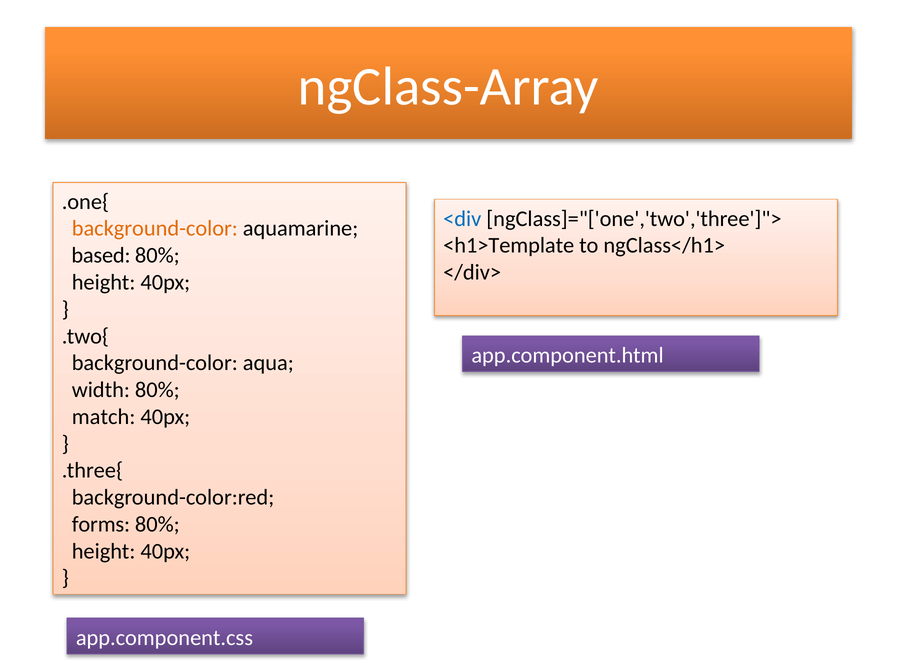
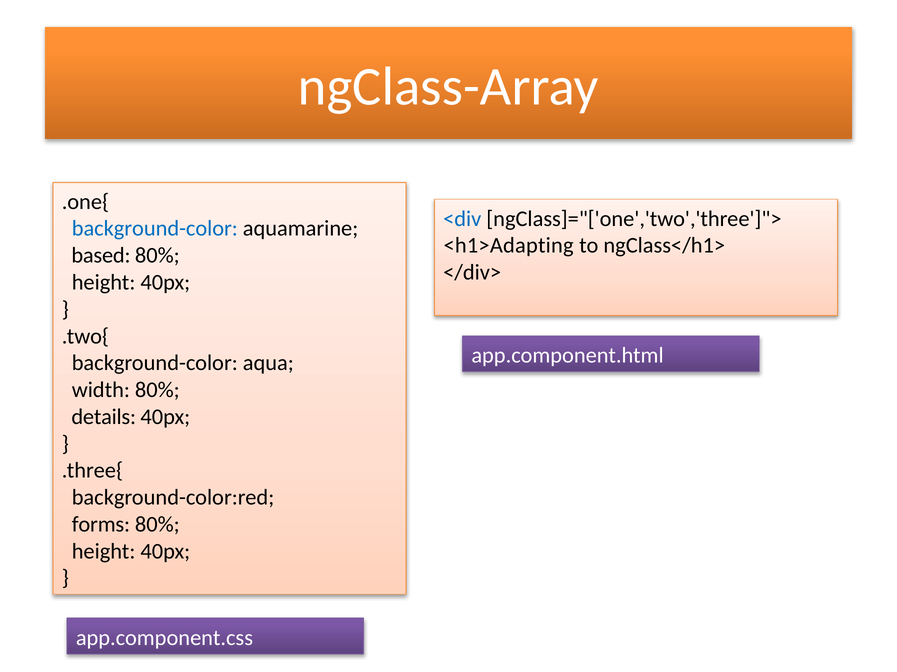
background-color at (155, 229) colour: orange -> blue
<h1>Template: <h1>Template -> <h1>Adapting
match: match -> details
